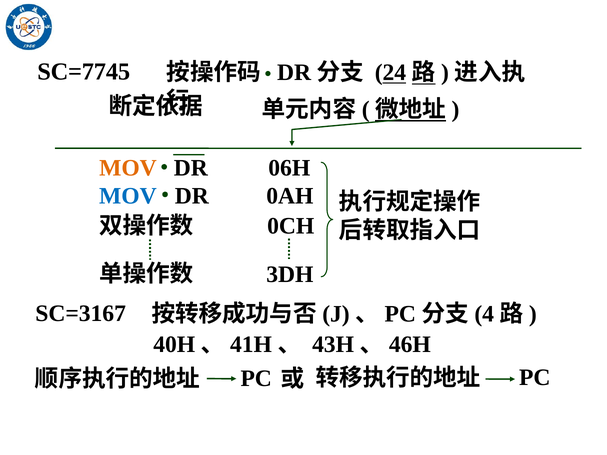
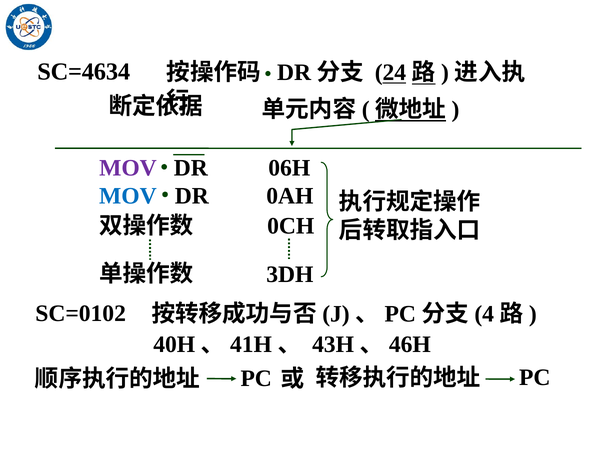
SC=7745: SC=7745 -> SC=4634
MOV at (128, 168) colour: orange -> purple
SC=3167: SC=3167 -> SC=0102
